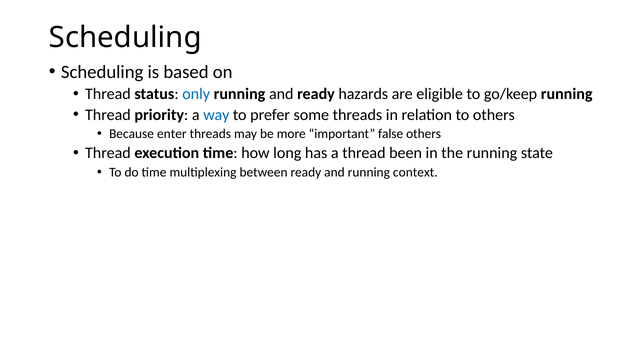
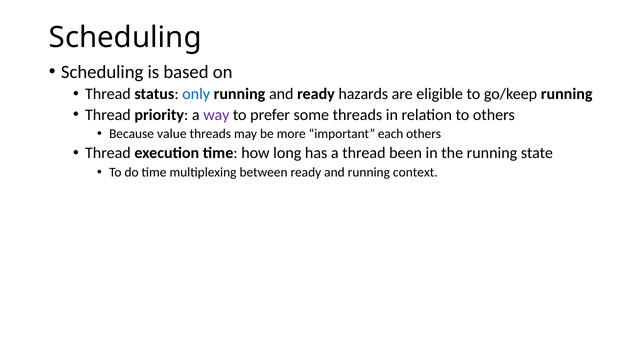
way colour: blue -> purple
enter: enter -> value
false: false -> each
